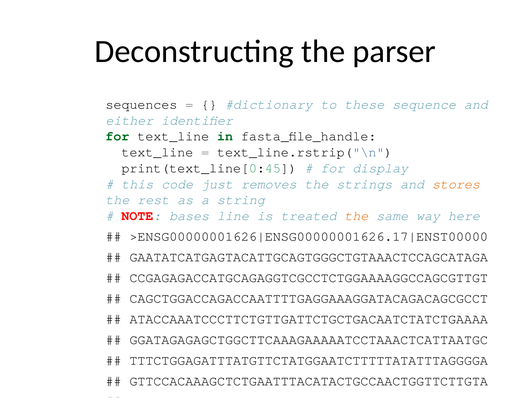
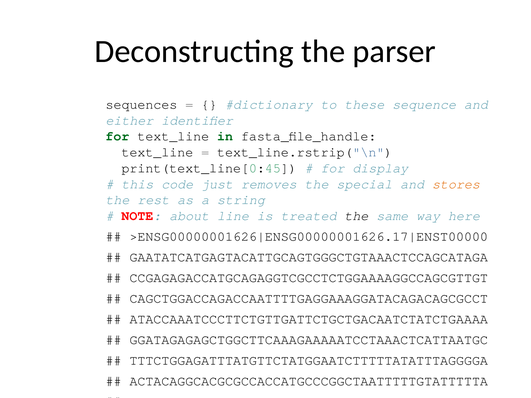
strings: strings -> special
bases: bases -> about
the at (357, 216) colour: orange -> black
GTTCCACAAAGCTCTGAATTTACATACTGCCAACTGGTTCTTGTA at (309, 381): GTTCCACAAAGCTCTGAATTTACATACTGCCAACTGGTTCTTGTA -> ACTACAGGCACGCGCCACCATGCCCGGCTAATTTTTGTATTTTTA
